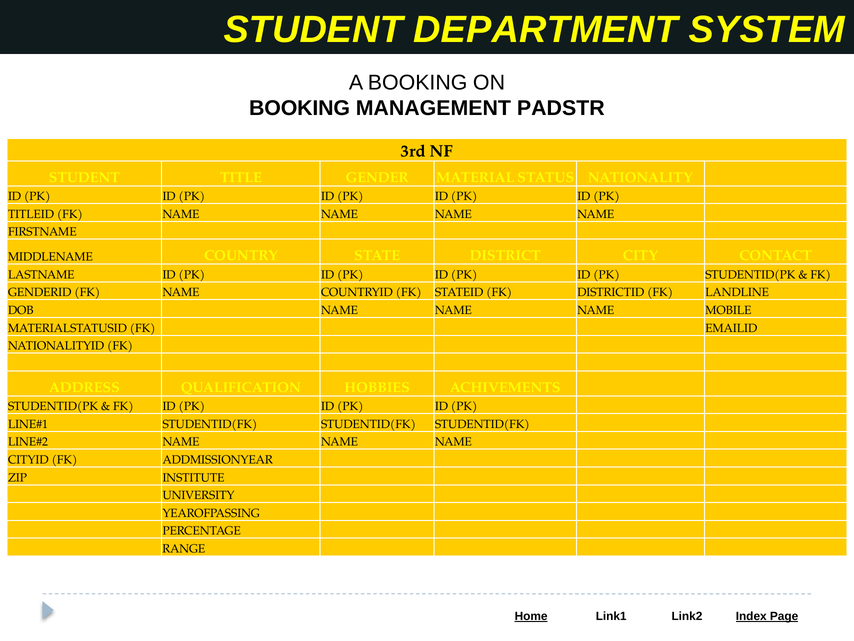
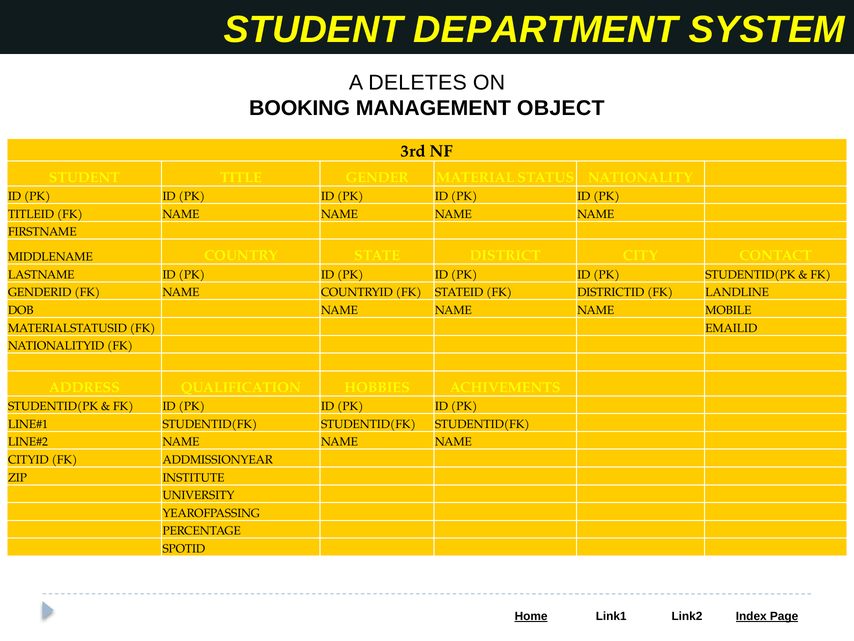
A BOOKING: BOOKING -> DELETES
PADSTR: PADSTR -> OBJECT
RANGE: RANGE -> SPOTID
